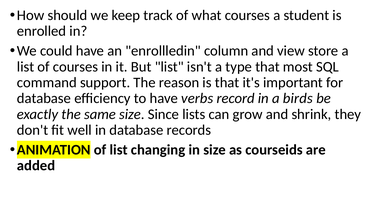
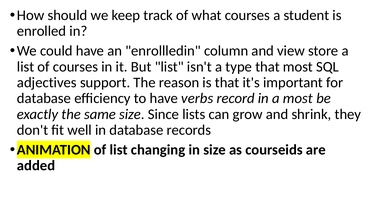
command: command -> adjectives
a birds: birds -> most
